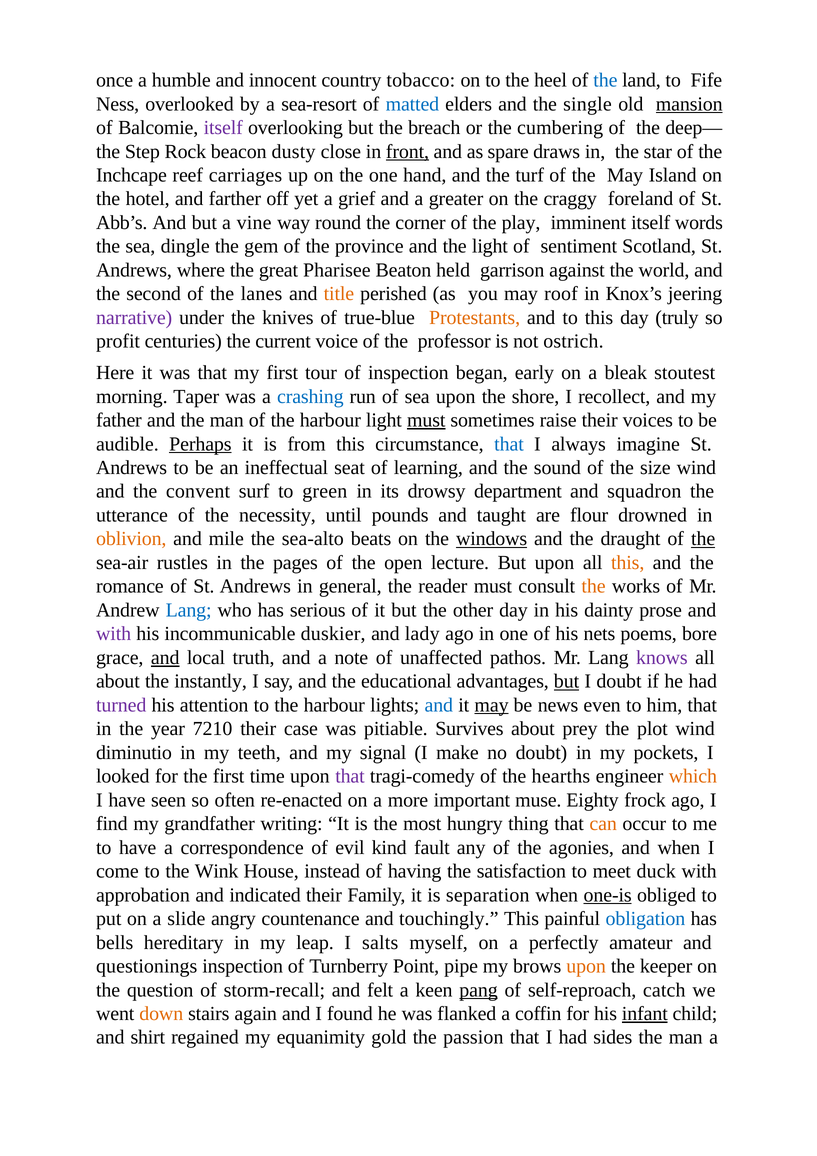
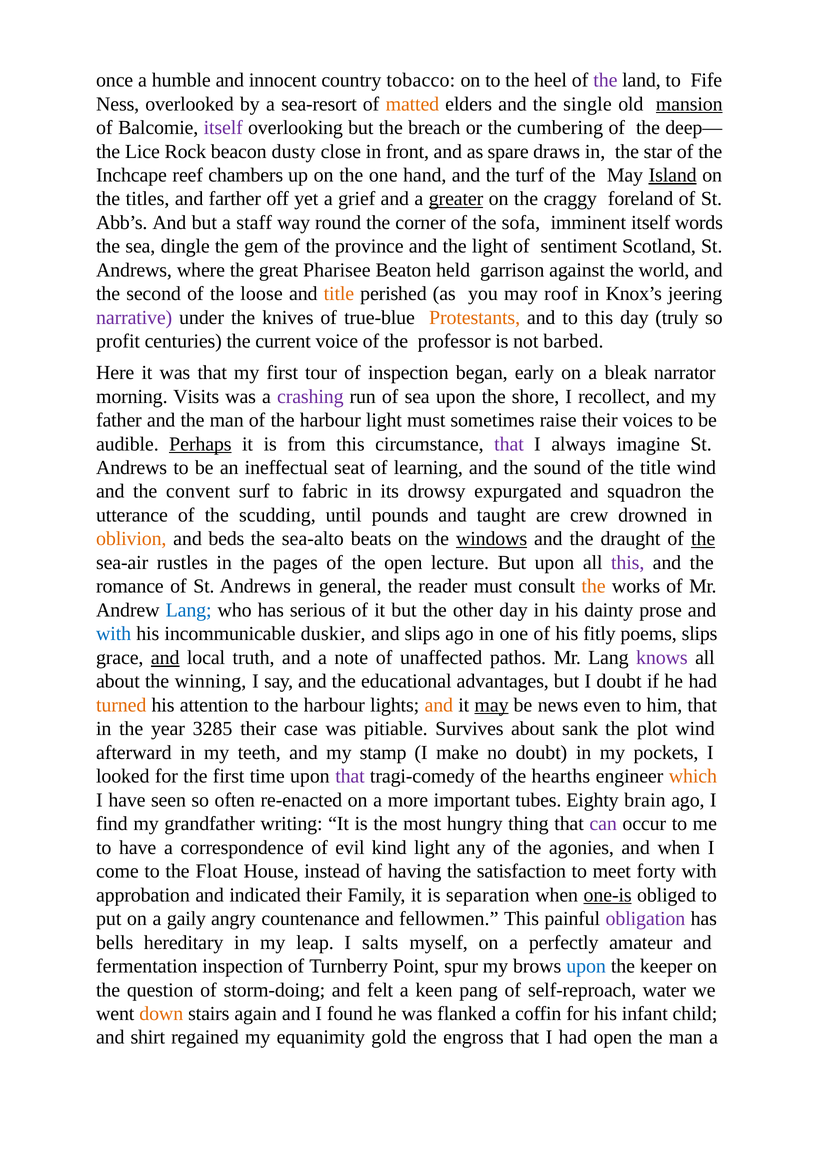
the at (605, 80) colour: blue -> purple
matted colour: blue -> orange
Step: Step -> Lice
front underline: present -> none
carriages: carriages -> chambers
Island underline: none -> present
hotel: hotel -> titles
greater underline: none -> present
vine: vine -> staff
play: play -> sofa
lanes: lanes -> loose
ostrich: ostrich -> barbed
stoutest: stoutest -> narrator
Taper: Taper -> Visits
crashing colour: blue -> purple
must at (426, 420) underline: present -> none
that at (509, 444) colour: blue -> purple
the size: size -> title
green: green -> fabric
department: department -> expurgated
necessity: necessity -> scudding
flour: flour -> crew
mile: mile -> beds
this at (628, 563) colour: orange -> purple
with at (114, 634) colour: purple -> blue
and lady: lady -> slips
nets: nets -> fitly
poems bore: bore -> slips
instantly: instantly -> winning
but at (567, 681) underline: present -> none
turned colour: purple -> orange
and at (439, 705) colour: blue -> orange
7210: 7210 -> 3285
prey: prey -> sank
diminutio: diminutio -> afterward
signal: signal -> stamp
muse: muse -> tubes
frock: frock -> brain
can colour: orange -> purple
kind fault: fault -> light
Wink: Wink -> Float
duck: duck -> forty
slide: slide -> gaily
touchingly: touchingly -> fellowmen
obligation colour: blue -> purple
questionings: questionings -> fermentation
pipe: pipe -> spur
upon at (586, 966) colour: orange -> blue
storm-recall: storm-recall -> storm-doing
pang underline: present -> none
catch: catch -> water
infant underline: present -> none
passion: passion -> engross
had sides: sides -> open
